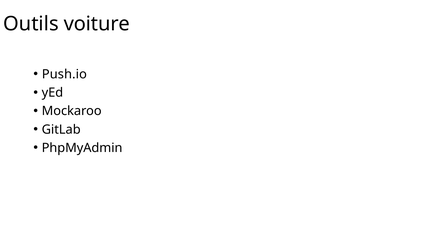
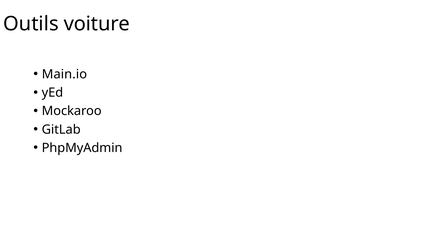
Push.io: Push.io -> Main.io
